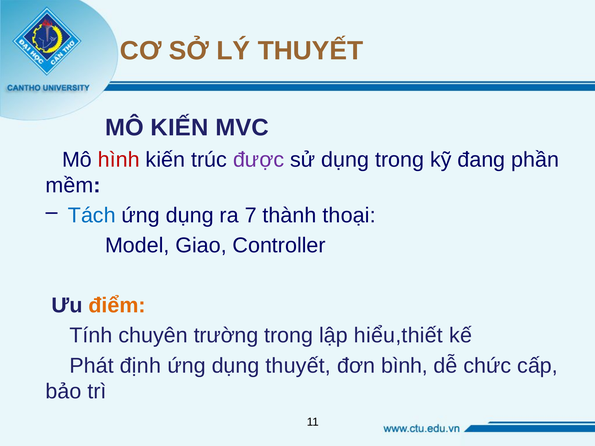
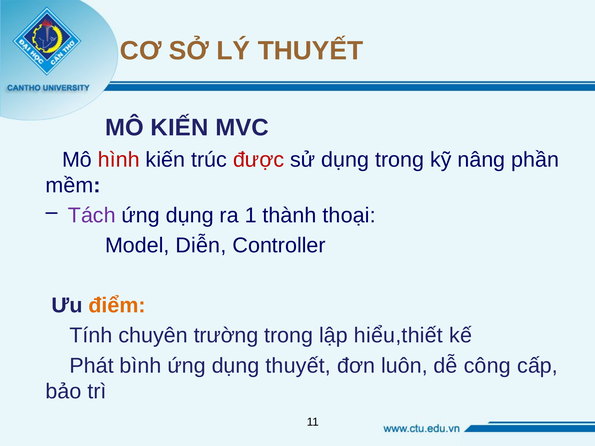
được colour: purple -> red
đang: đang -> nâng
Tách colour: blue -> purple
7: 7 -> 1
Giao: Giao -> Diễn
định: định -> bình
bình: bình -> luôn
chức: chức -> công
